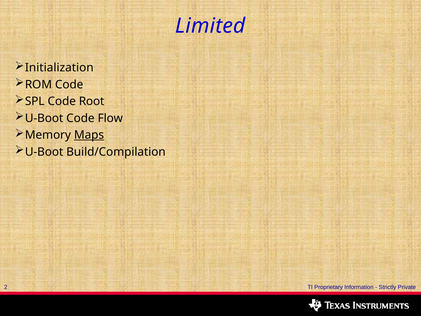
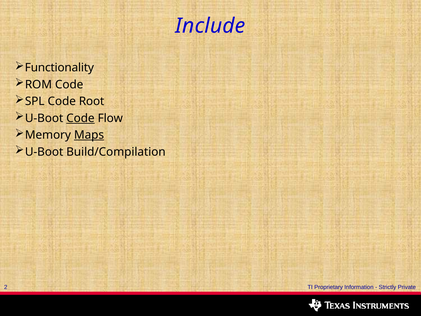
Limited: Limited -> Include
Initialization: Initialization -> Functionality
Code at (80, 118) underline: none -> present
